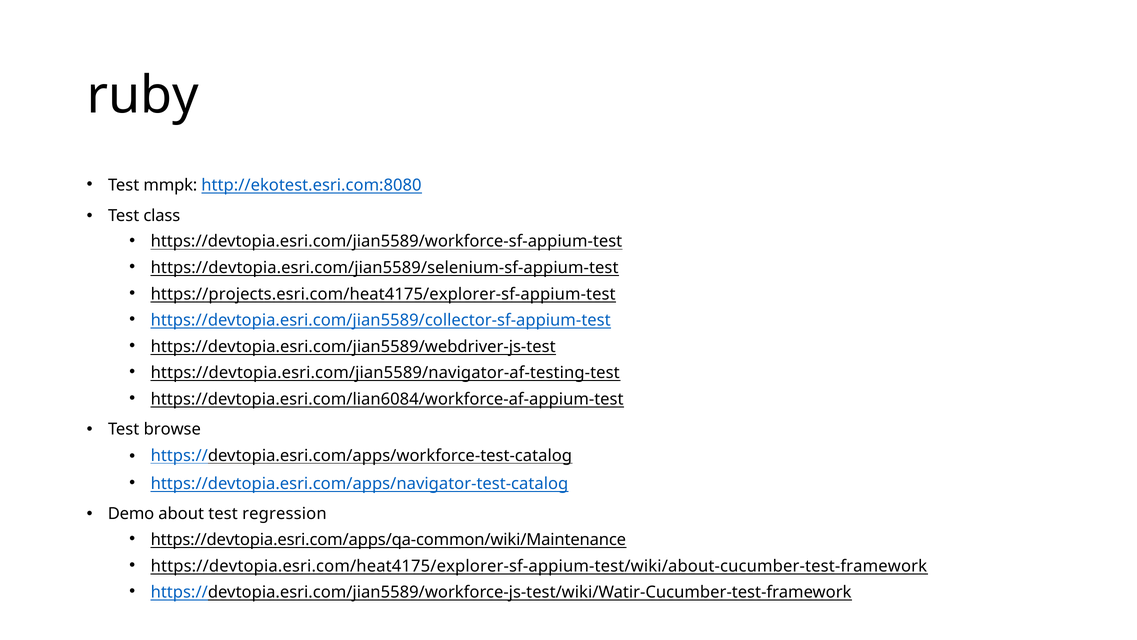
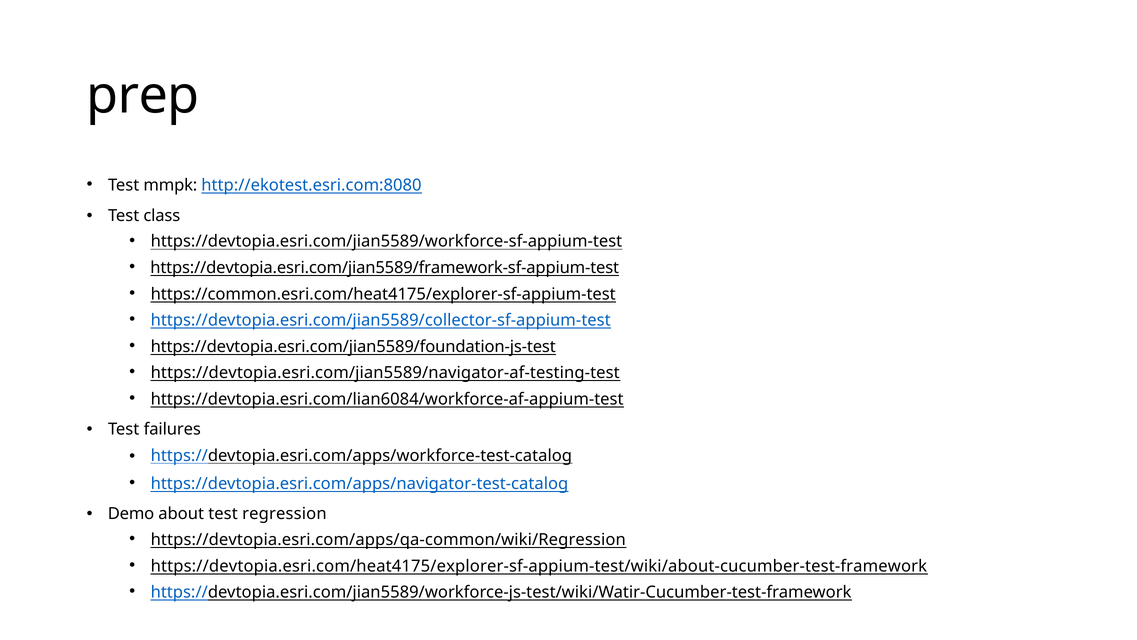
ruby: ruby -> prep
https://devtopia.esri.com/jian5589/selenium-sf-appium-test: https://devtopia.esri.com/jian5589/selenium-sf-appium-test -> https://devtopia.esri.com/jian5589/framework-sf-appium-test
https://projects.esri.com/heat4175/explorer-sf-appium-test: https://projects.esri.com/heat4175/explorer-sf-appium-test -> https://common.esri.com/heat4175/explorer-sf-appium-test
https://devtopia.esri.com/jian5589/webdriver-js-test: https://devtopia.esri.com/jian5589/webdriver-js-test -> https://devtopia.esri.com/jian5589/foundation-js-test
browse: browse -> failures
https://devtopia.esri.com/apps/qa-common/wiki/Maintenance: https://devtopia.esri.com/apps/qa-common/wiki/Maintenance -> https://devtopia.esri.com/apps/qa-common/wiki/Regression
